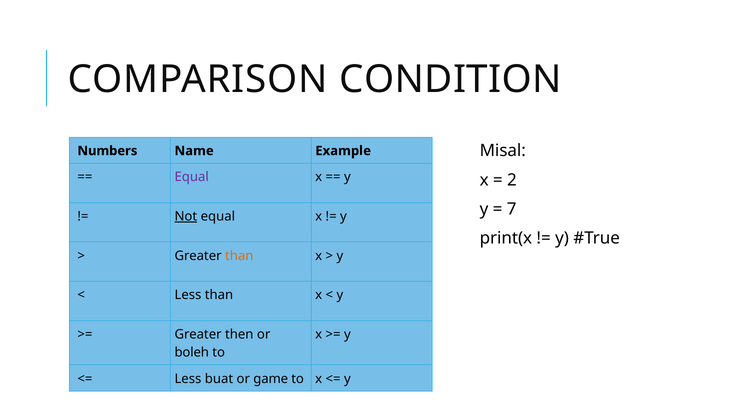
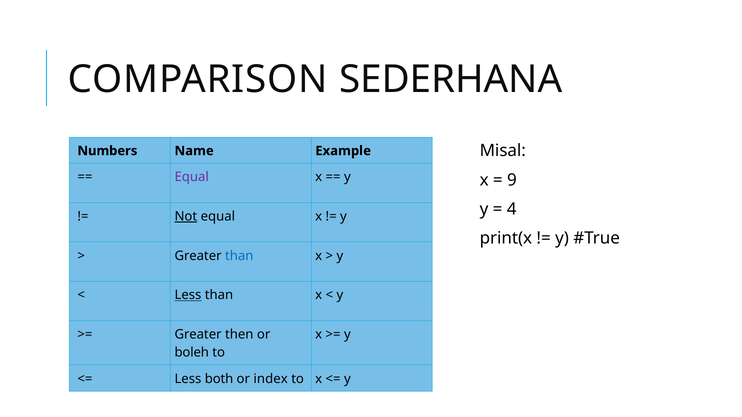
CONDITION: CONDITION -> SEDERHANA
2: 2 -> 9
7: 7 -> 4
than at (239, 256) colour: orange -> blue
Less at (188, 295) underline: none -> present
buat: buat -> both
game: game -> index
